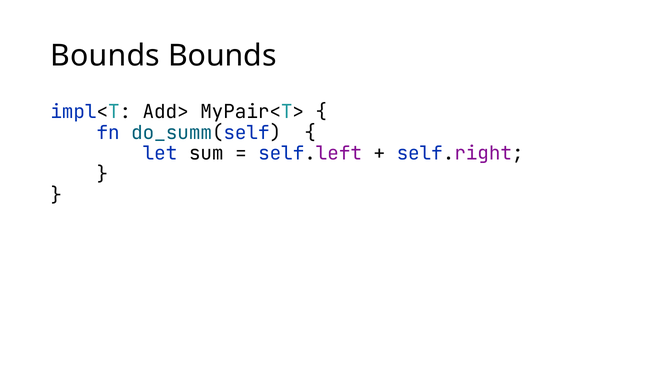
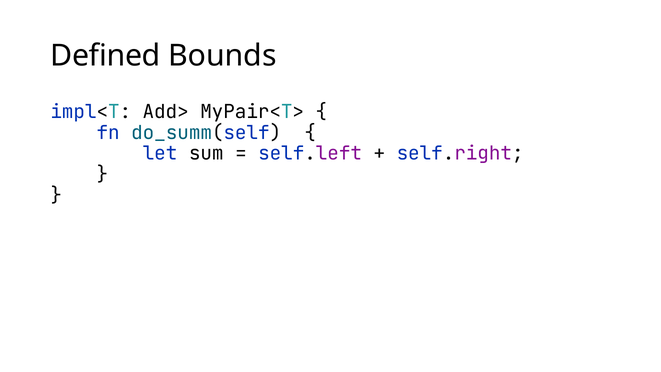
Bounds at (105, 56): Bounds -> Defined
